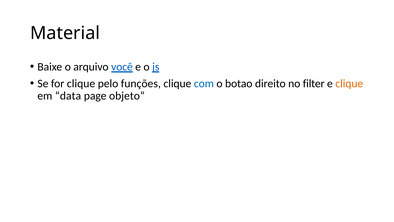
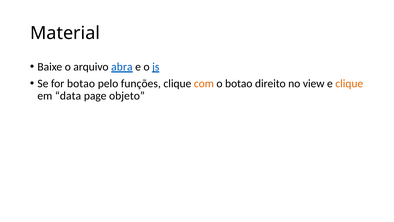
você: você -> abra
for clique: clique -> botao
com colour: blue -> orange
filter: filter -> view
